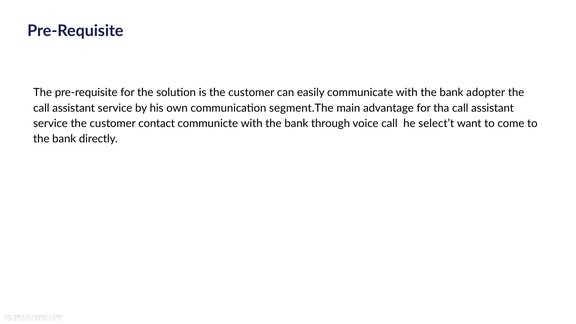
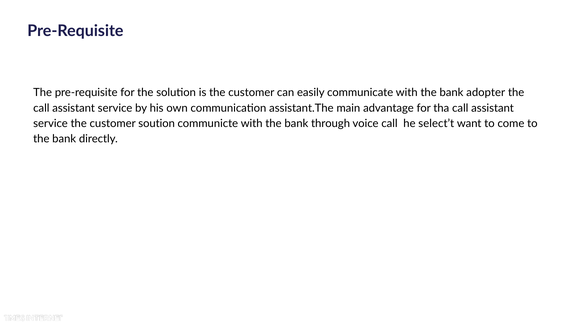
segment.The: segment.The -> assistant.The
contact: contact -> soution
